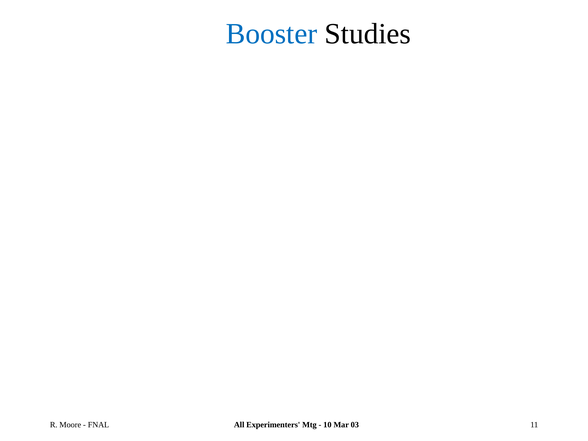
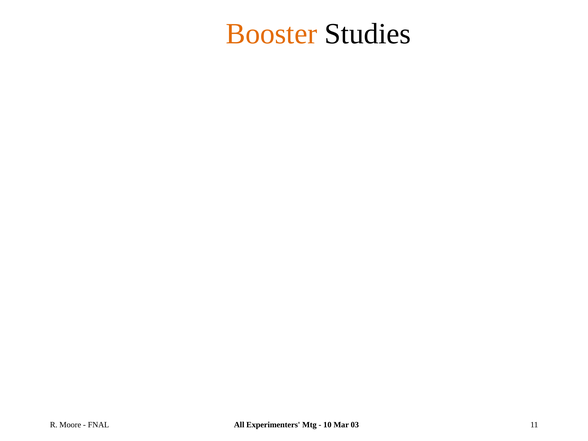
Booster colour: blue -> orange
